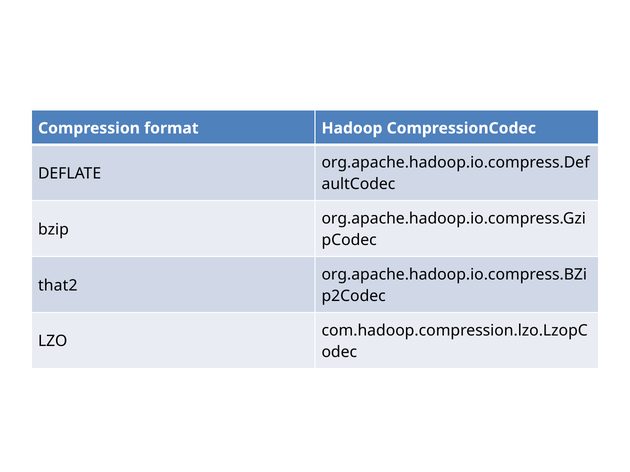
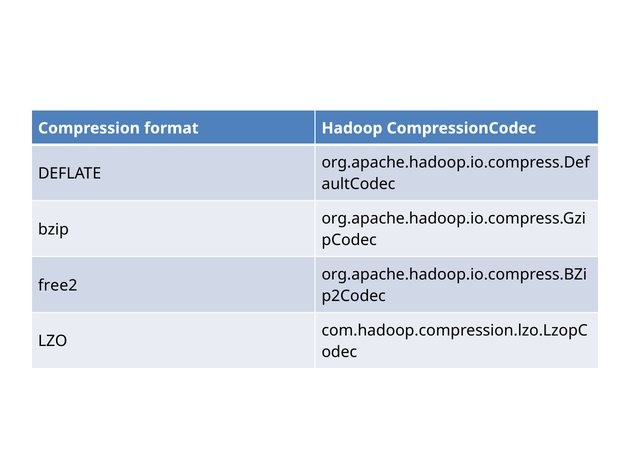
that2: that2 -> free2
